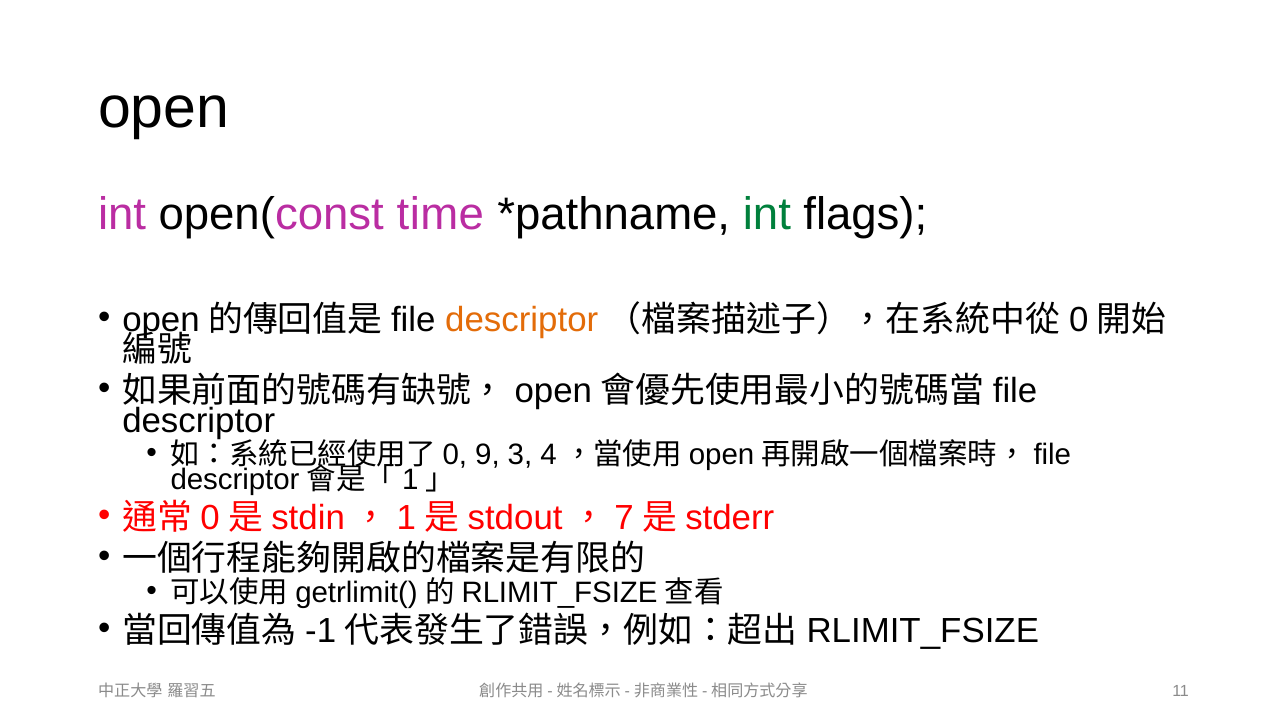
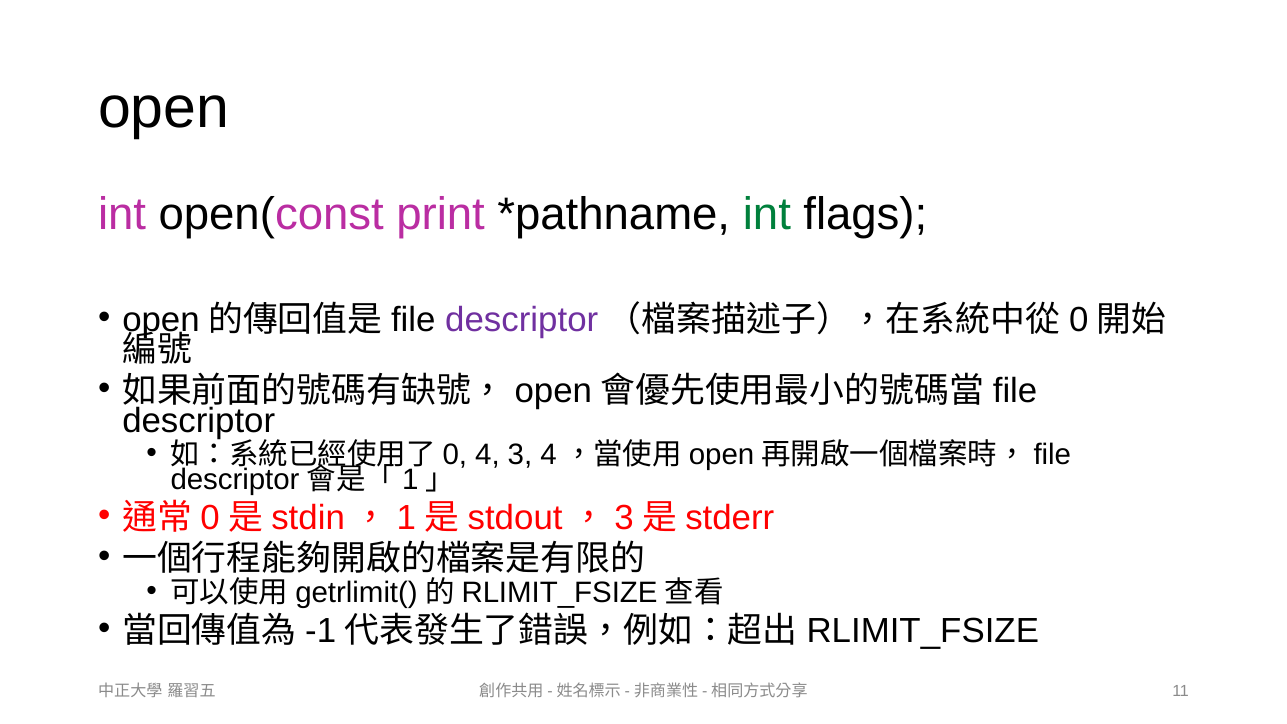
time: time -> print
descriptor at (522, 320) colour: orange -> purple
9: 9 -> 4
7 at (624, 518): 7 -> 3
